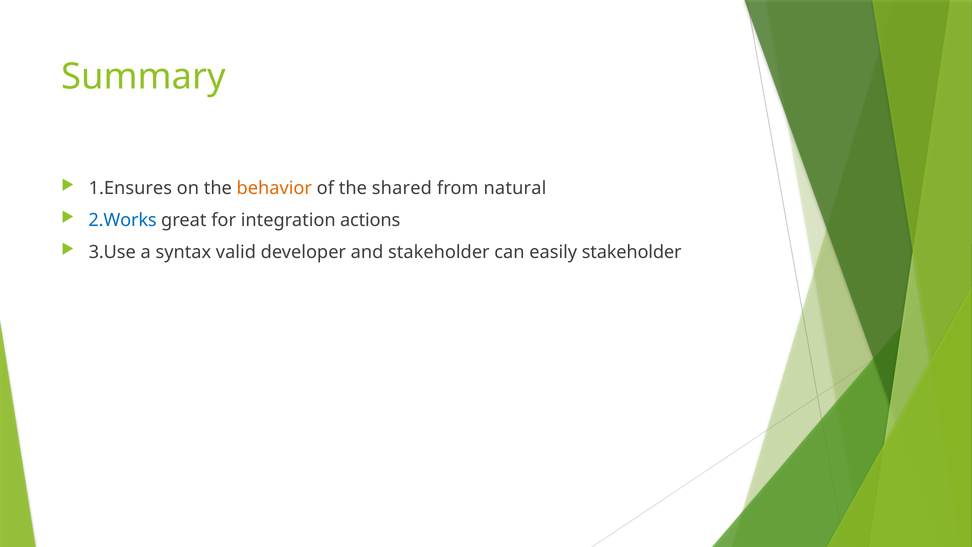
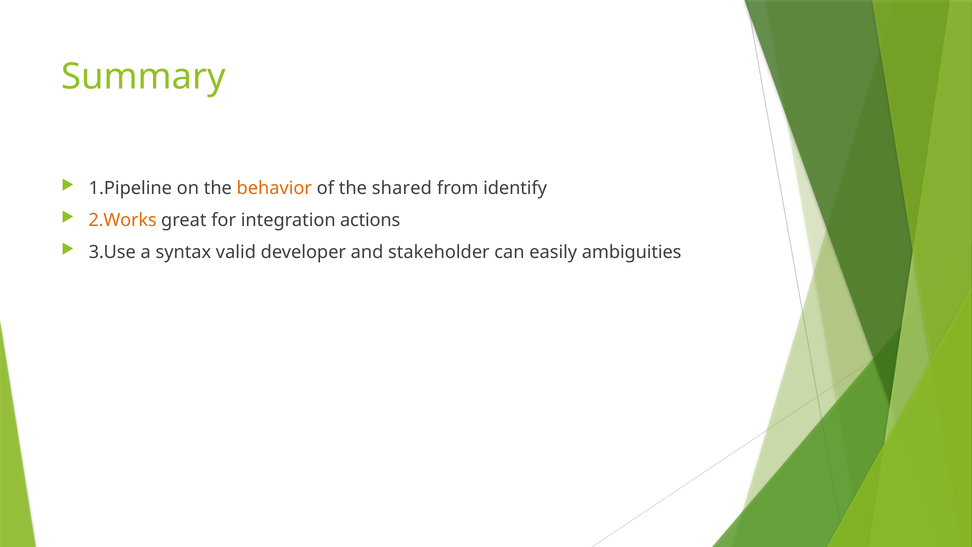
1.Ensures: 1.Ensures -> 1.Pipeline
natural: natural -> identify
2.Works colour: blue -> orange
easily stakeholder: stakeholder -> ambiguities
